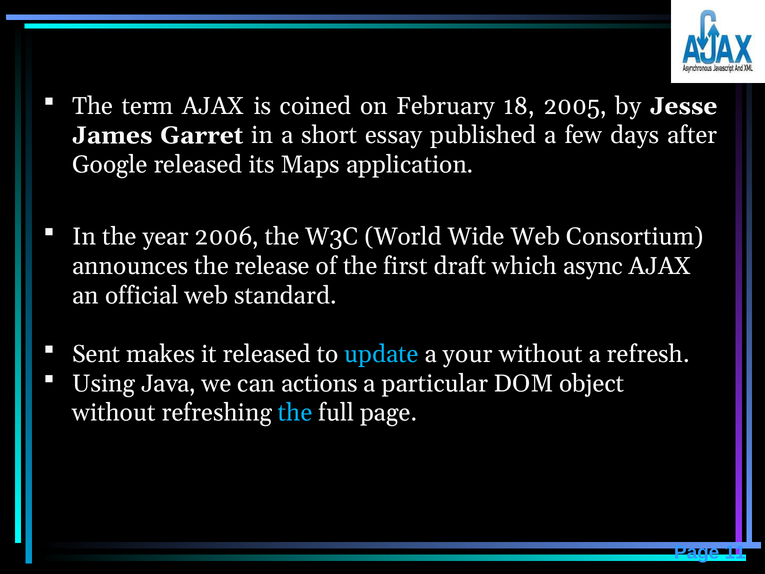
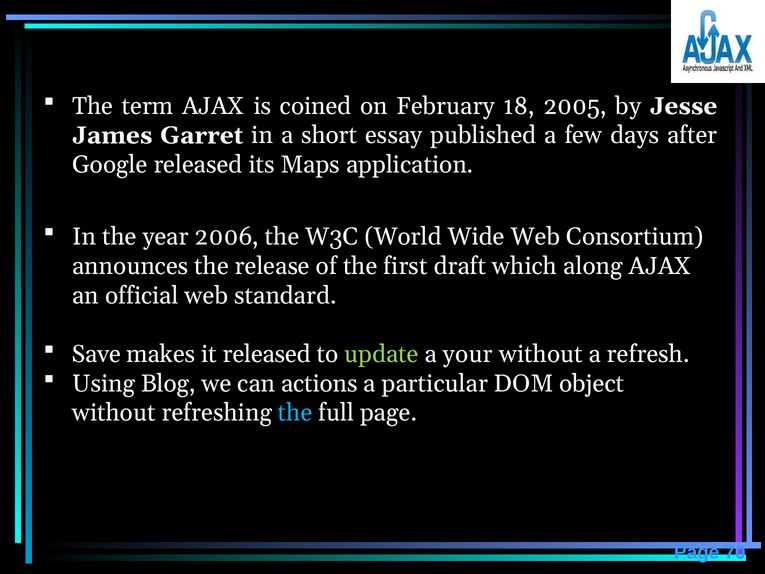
async: async -> along
Sent: Sent -> Save
update colour: light blue -> light green
Java: Java -> Blog
11: 11 -> 70
